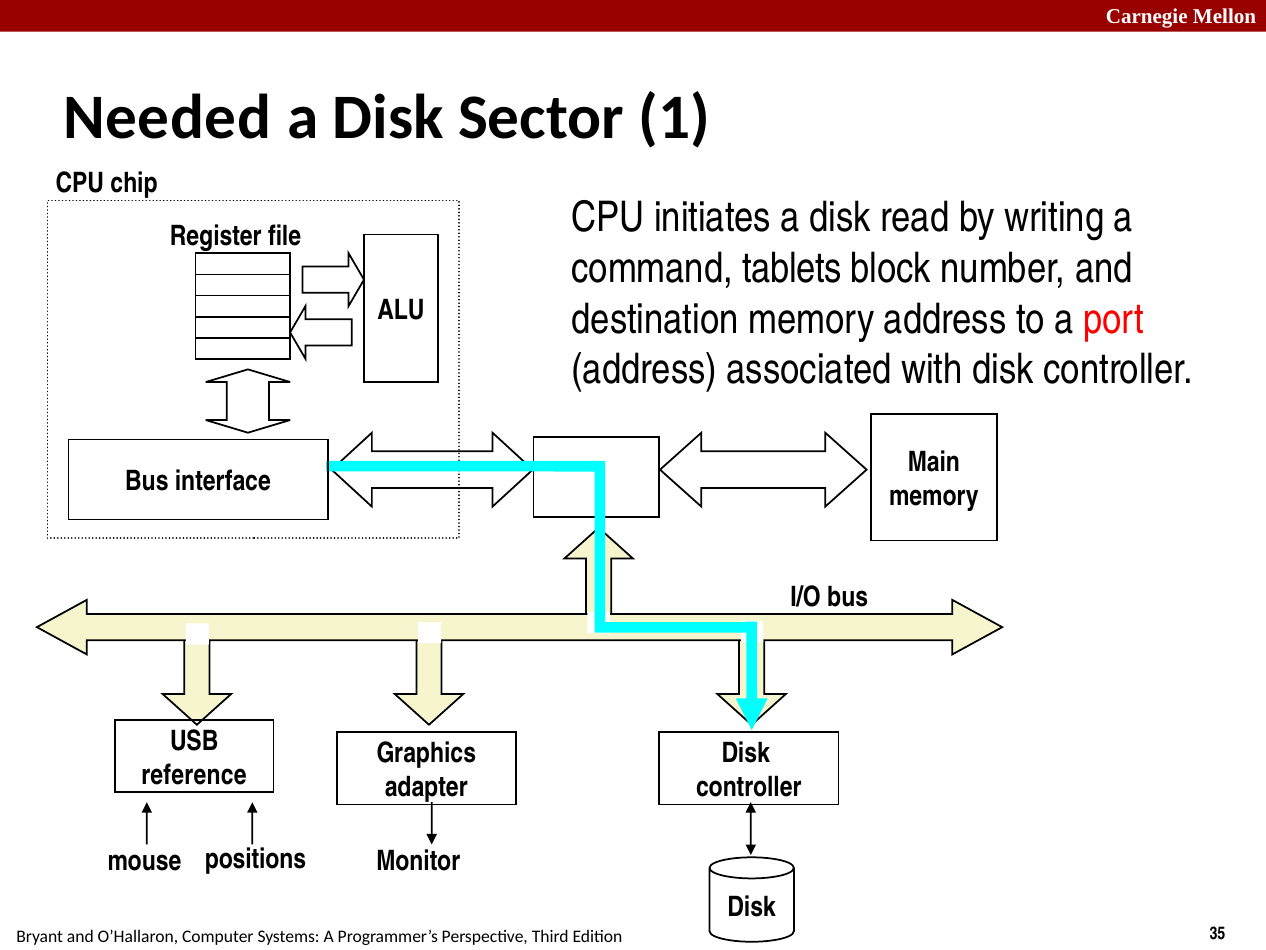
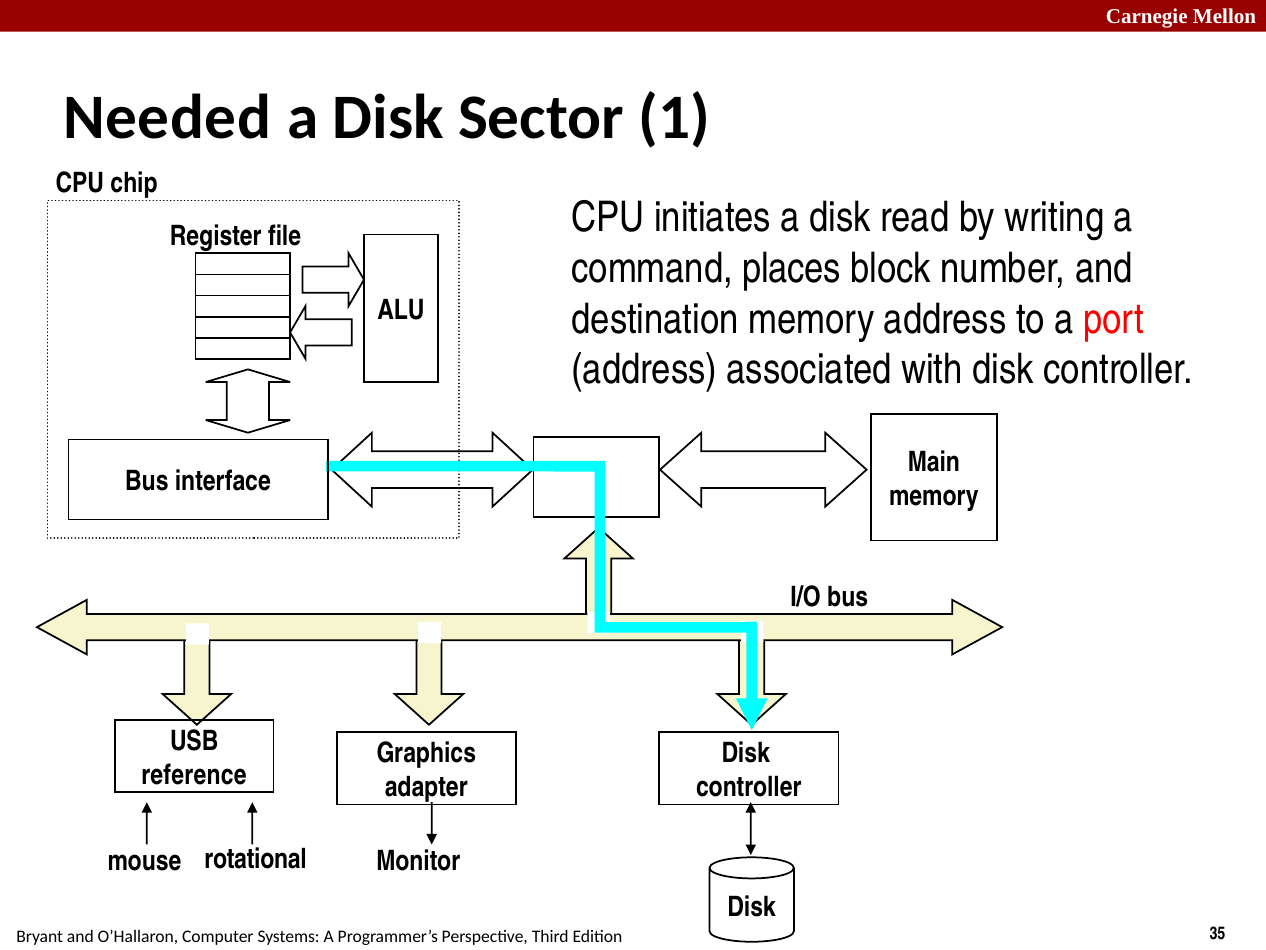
tablets: tablets -> places
positions: positions -> rotational
